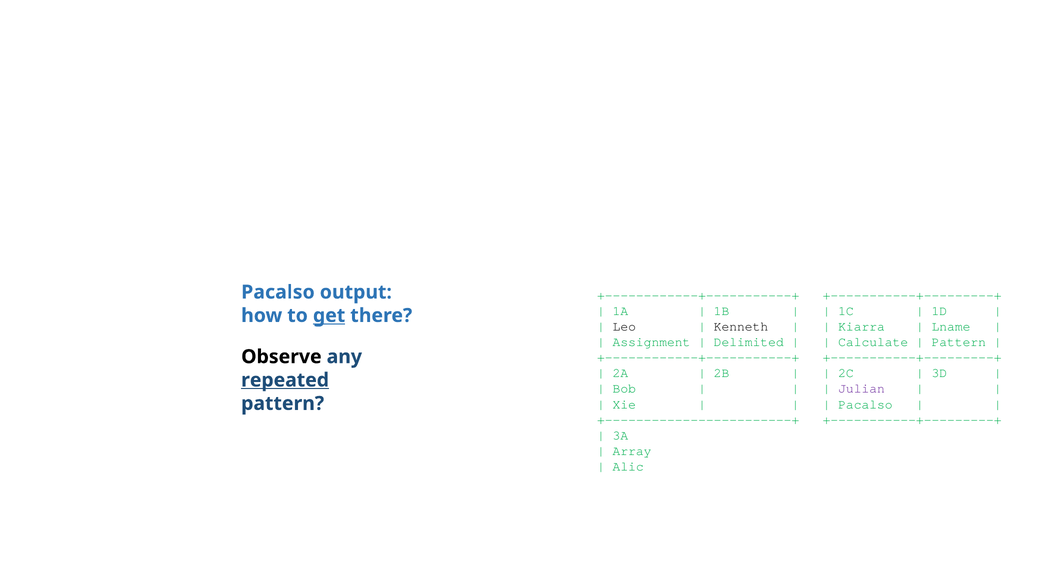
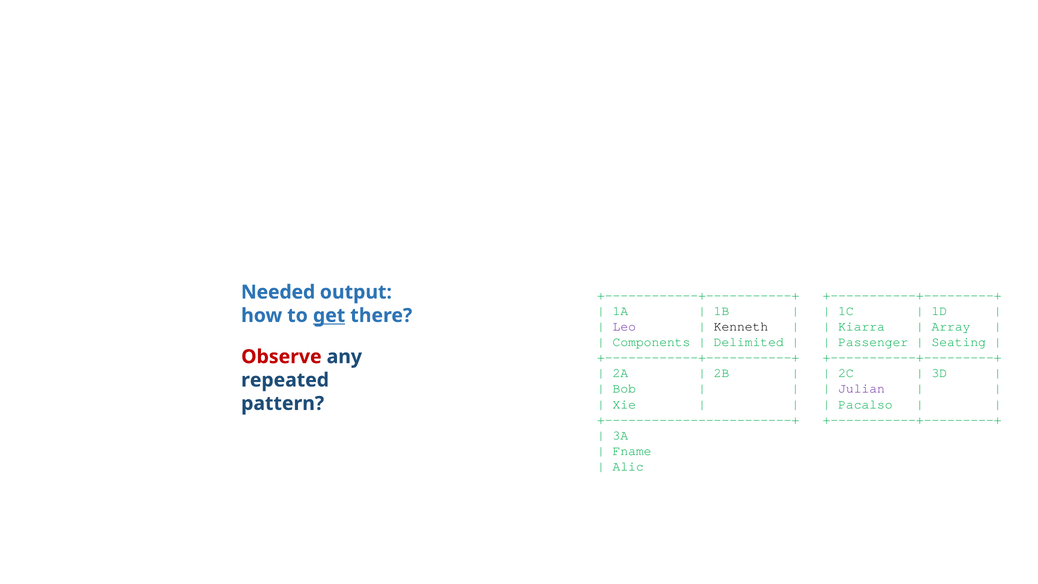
Pacalso at (278, 292): Pacalso -> Needed
Leo colour: black -> purple
Lname: Lname -> Array
Assignment: Assignment -> Components
Calculate: Calculate -> Passenger
Pattern at (959, 342): Pattern -> Seating
Observe colour: black -> red
repeated underline: present -> none
Array: Array -> Fname
